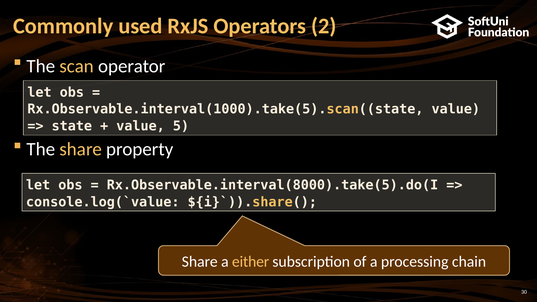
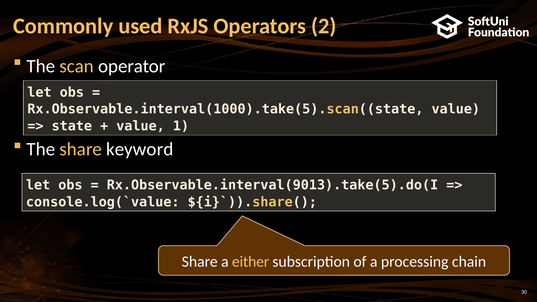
5: 5 -> 1
property: property -> keyword
Rx.Observable.interval(8000).take(5).do(I: Rx.Observable.interval(8000).take(5).do(I -> Rx.Observable.interval(9013).take(5).do(I
